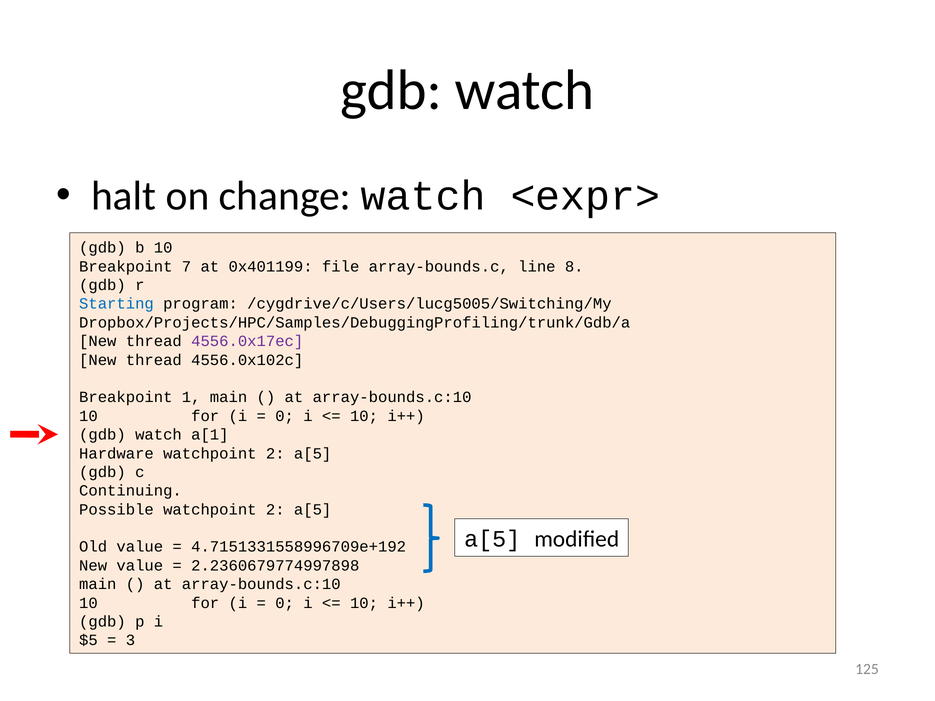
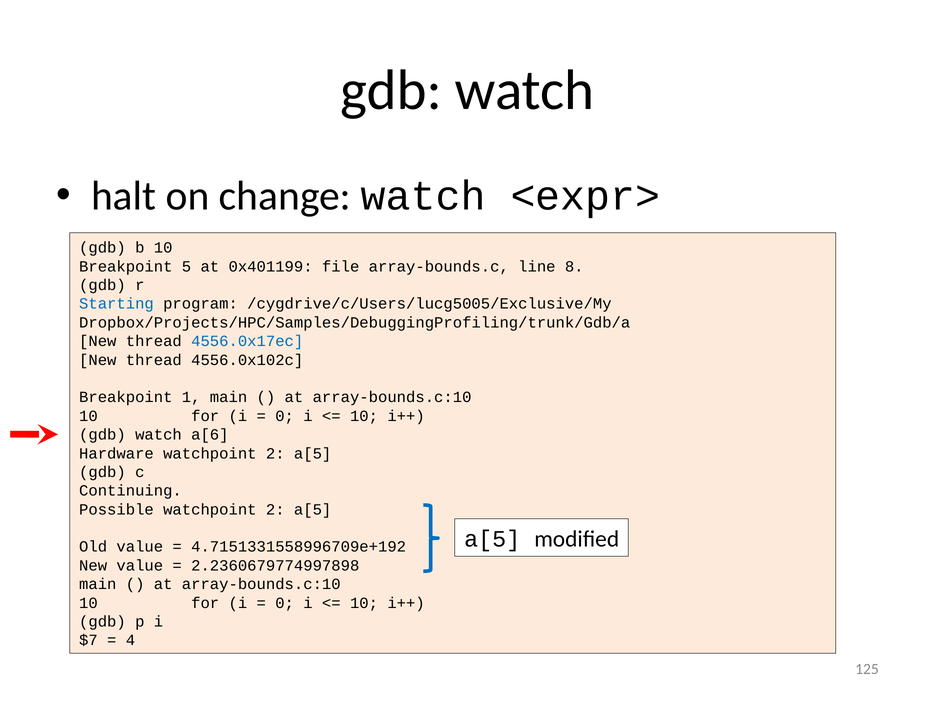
7: 7 -> 5
/cygdrive/c/Users/lucg5005/Switching/My: /cygdrive/c/Users/lucg5005/Switching/My -> /cygdrive/c/Users/lucg5005/Exclusive/My
4556.0x17ec colour: purple -> blue
a[1: a[1 -> a[6
$5: $5 -> $7
3: 3 -> 4
